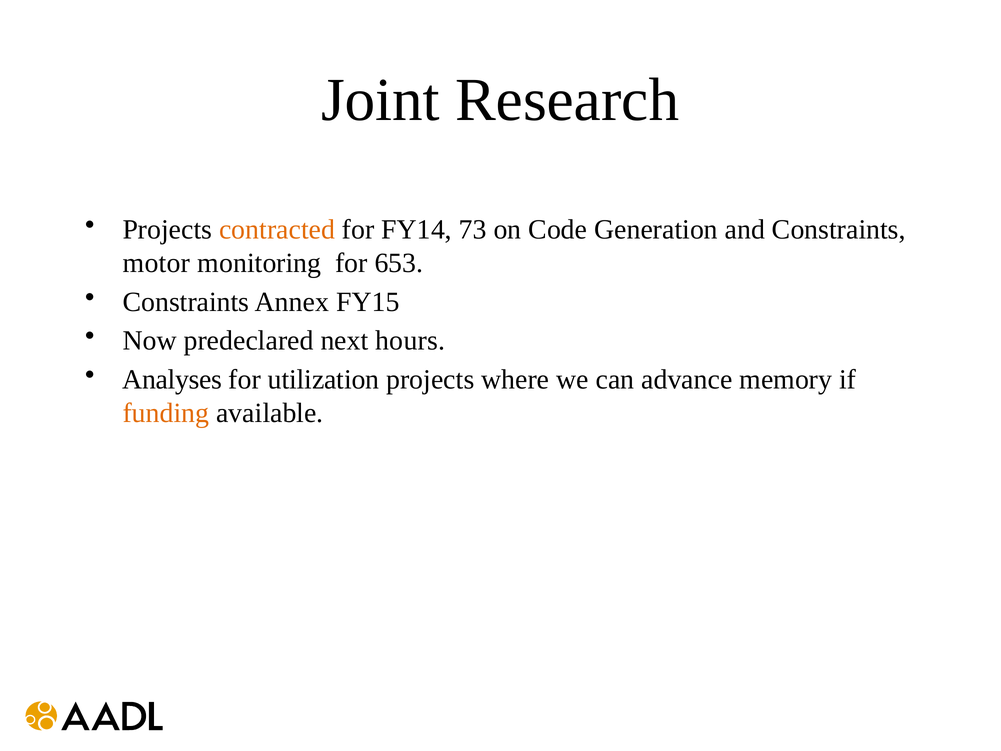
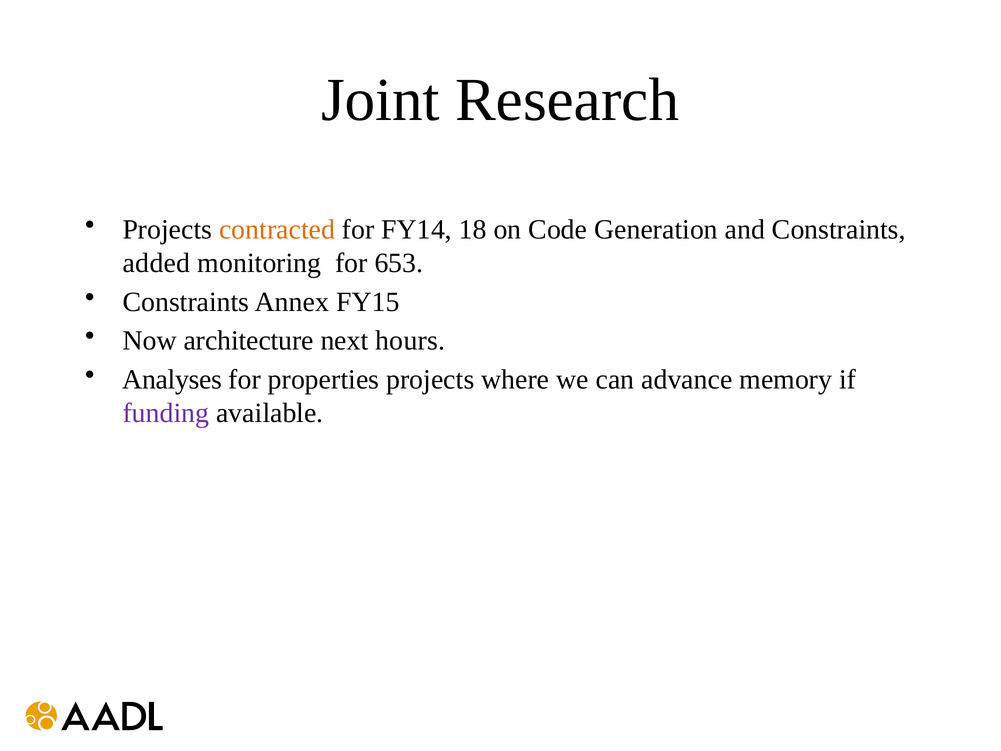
73: 73 -> 18
motor: motor -> added
predeclared: predeclared -> architecture
utilization: utilization -> properties
funding colour: orange -> purple
